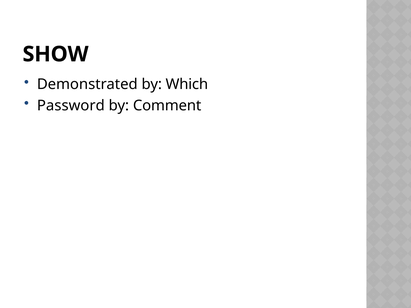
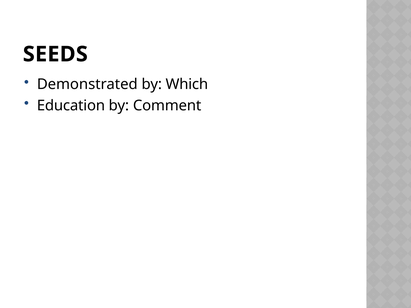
SHOW: SHOW -> SEEDS
Password: Password -> Education
